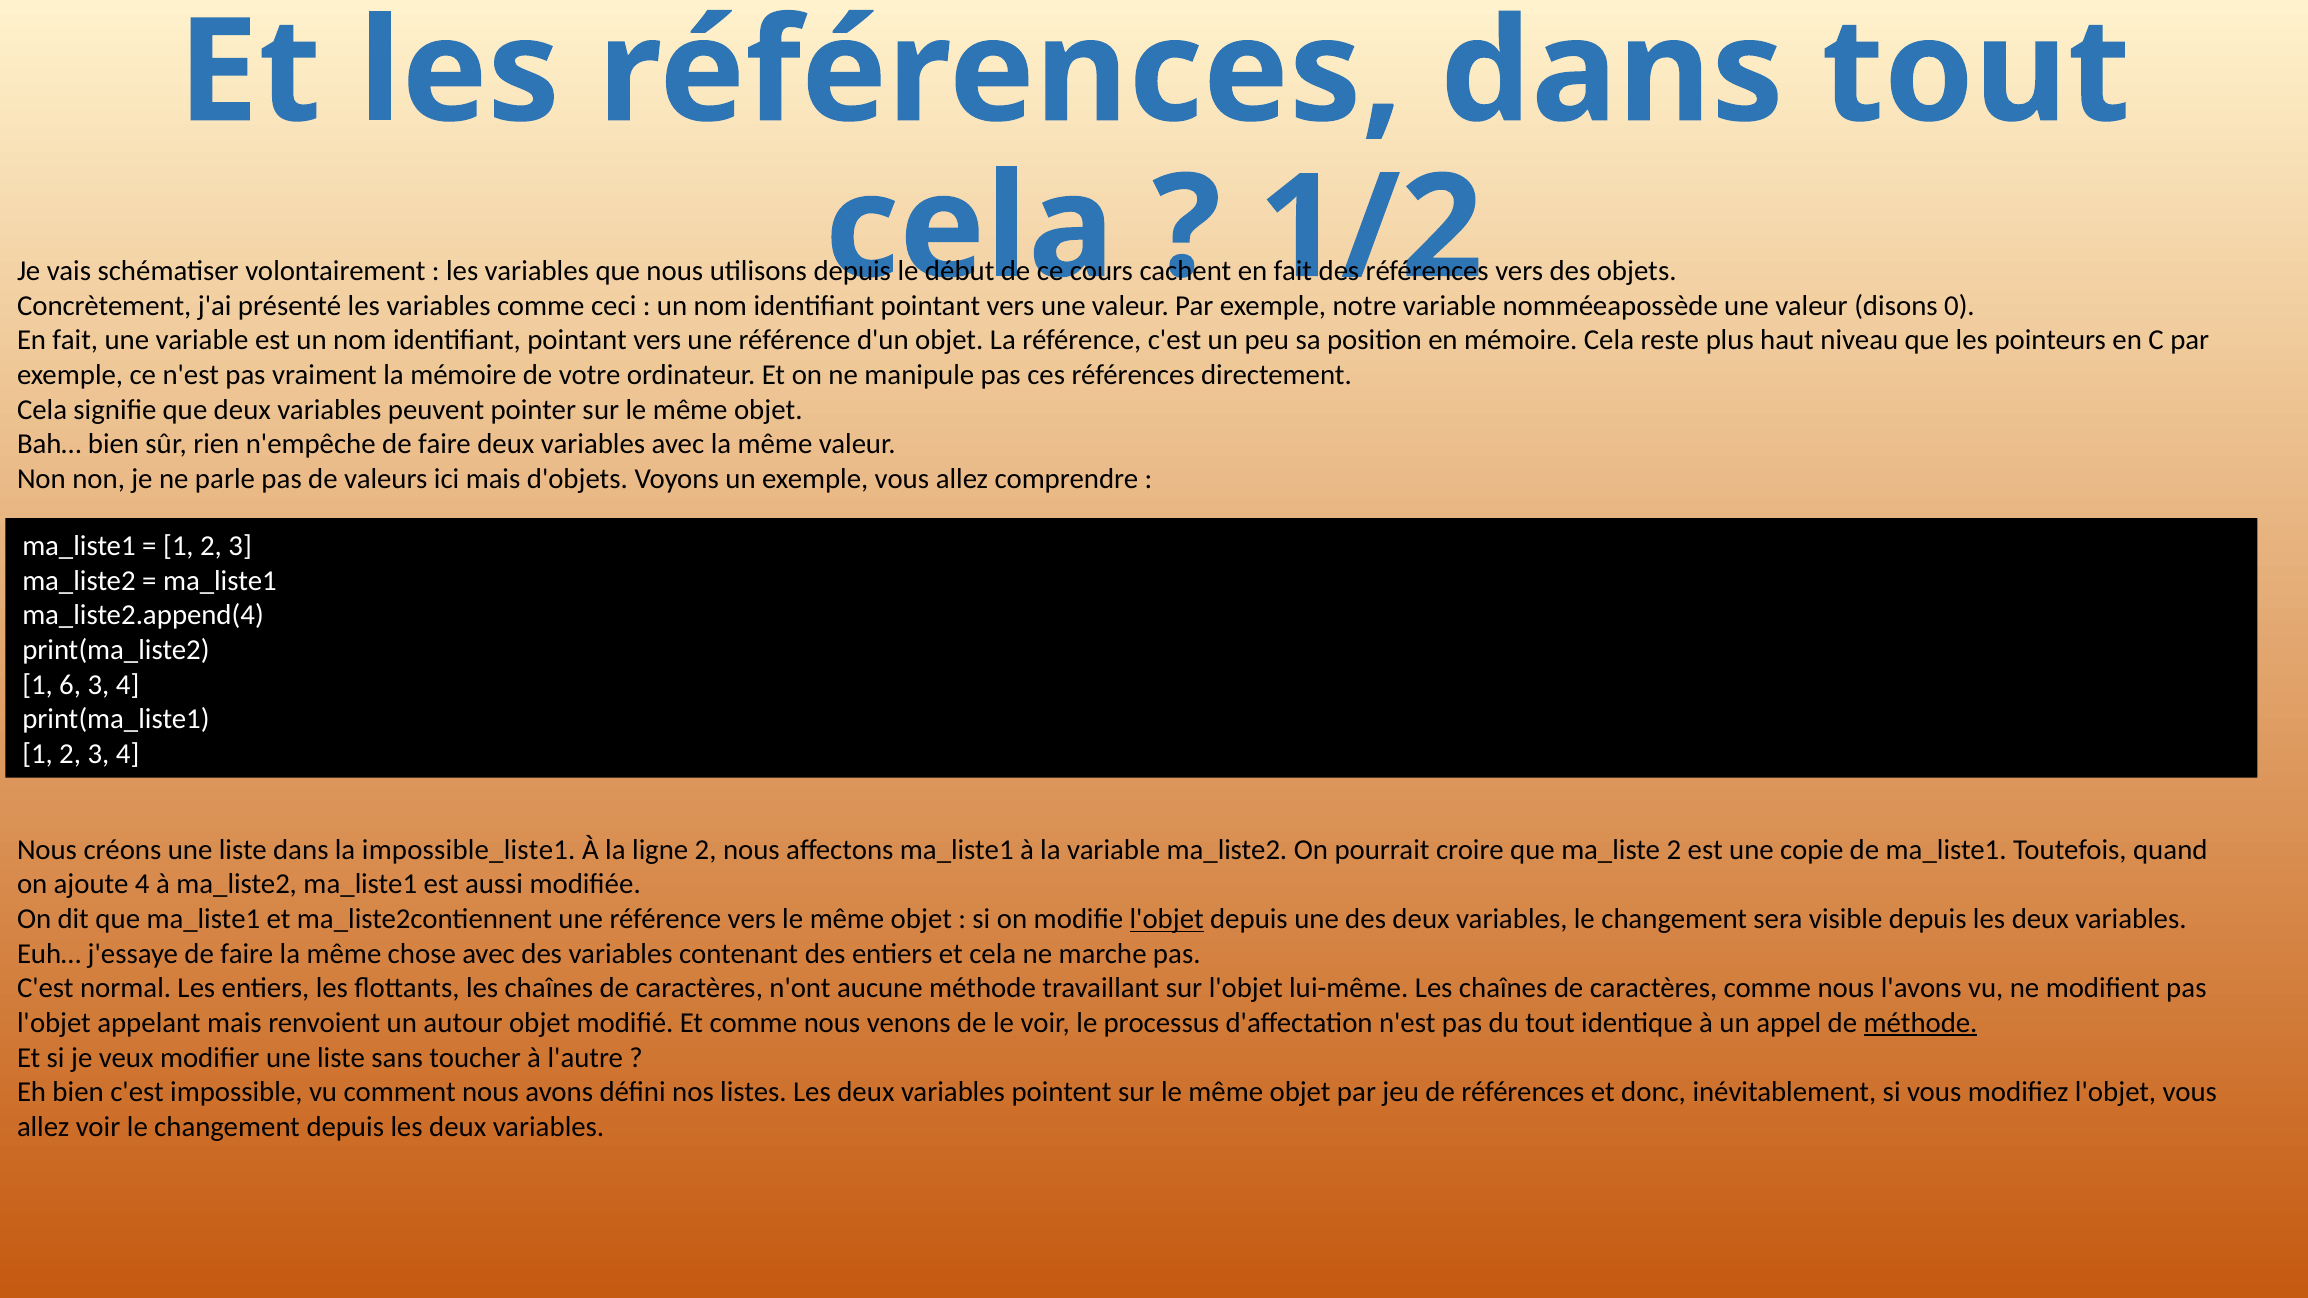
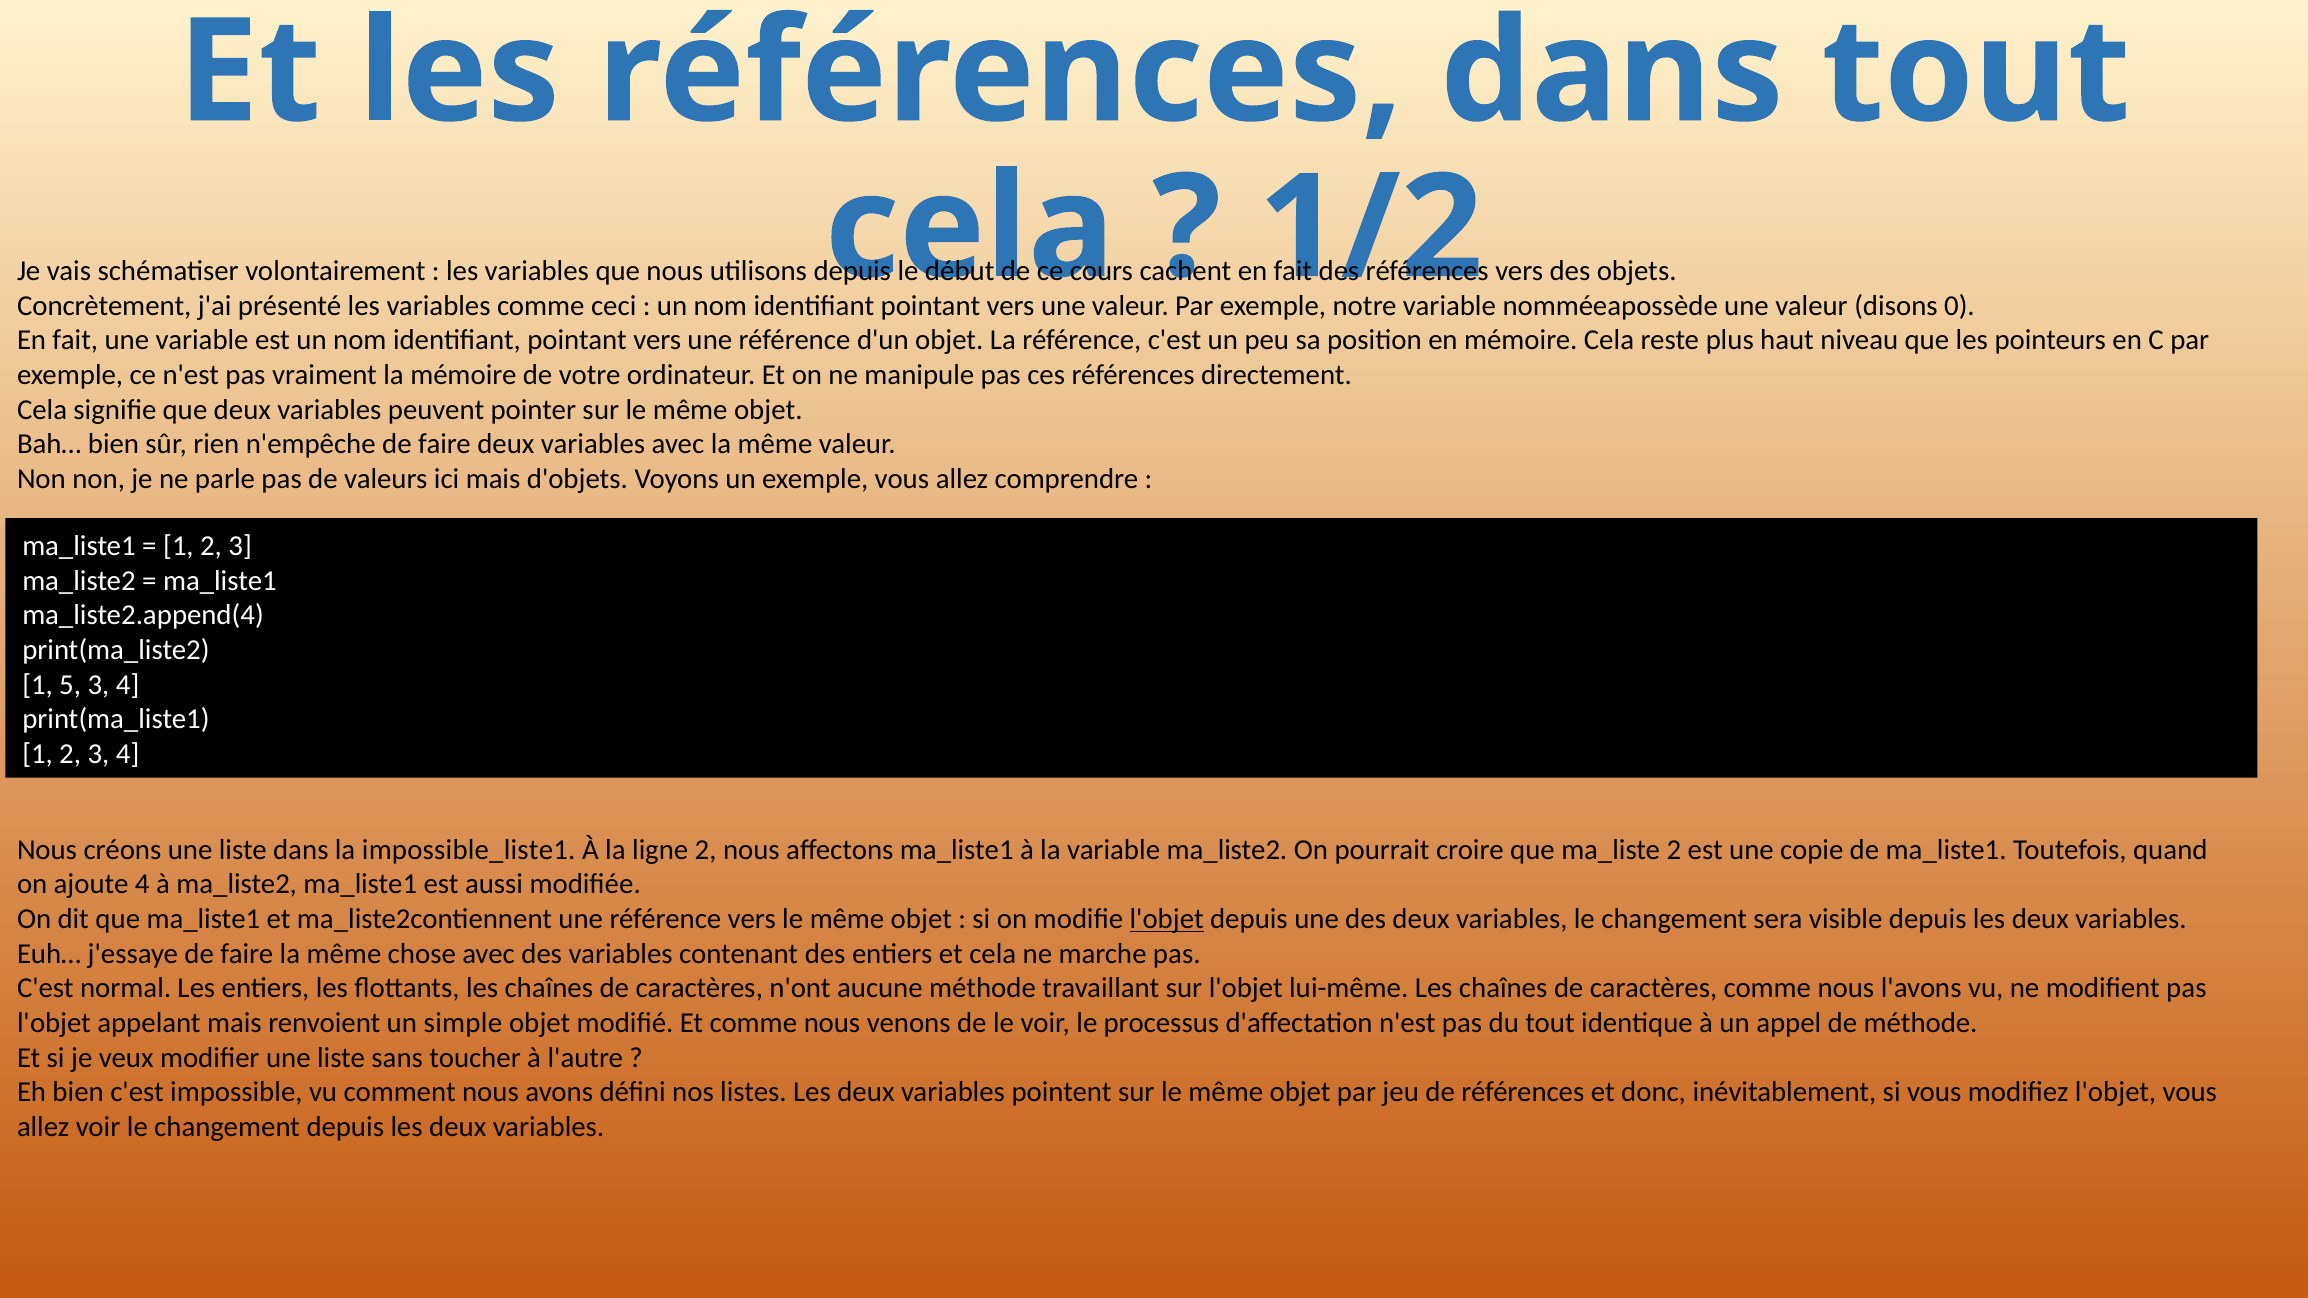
6: 6 -> 5
autour: autour -> simple
méthode at (1921, 1023) underline: present -> none
